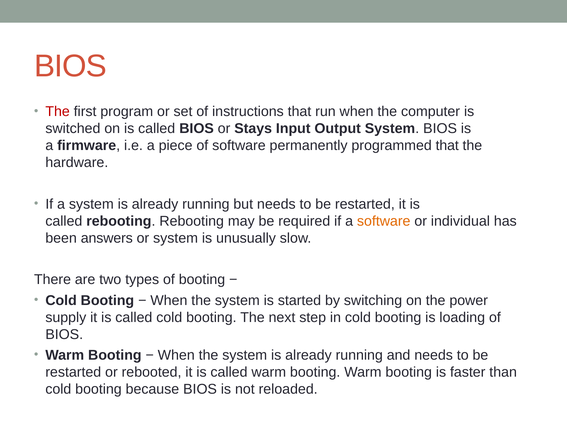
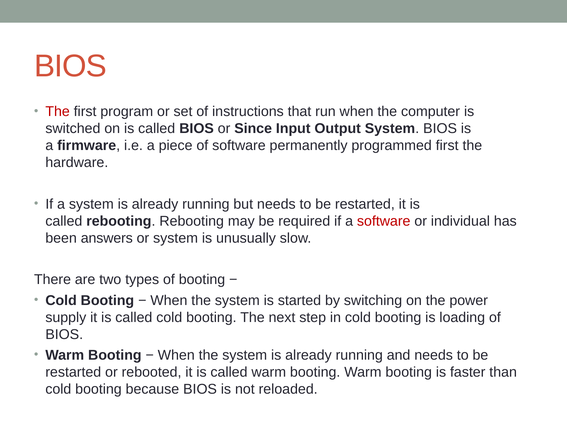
Stays: Stays -> Since
programmed that: that -> first
software at (384, 221) colour: orange -> red
